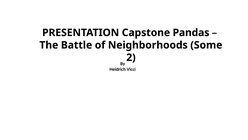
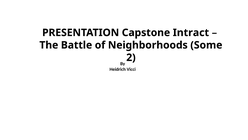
Pandas: Pandas -> Intract
